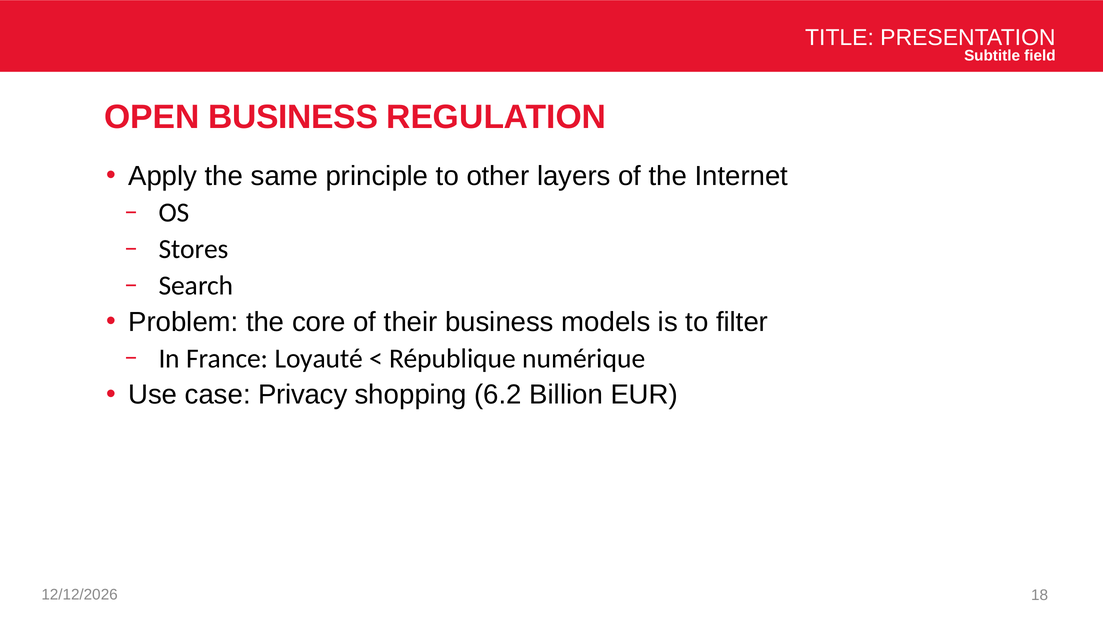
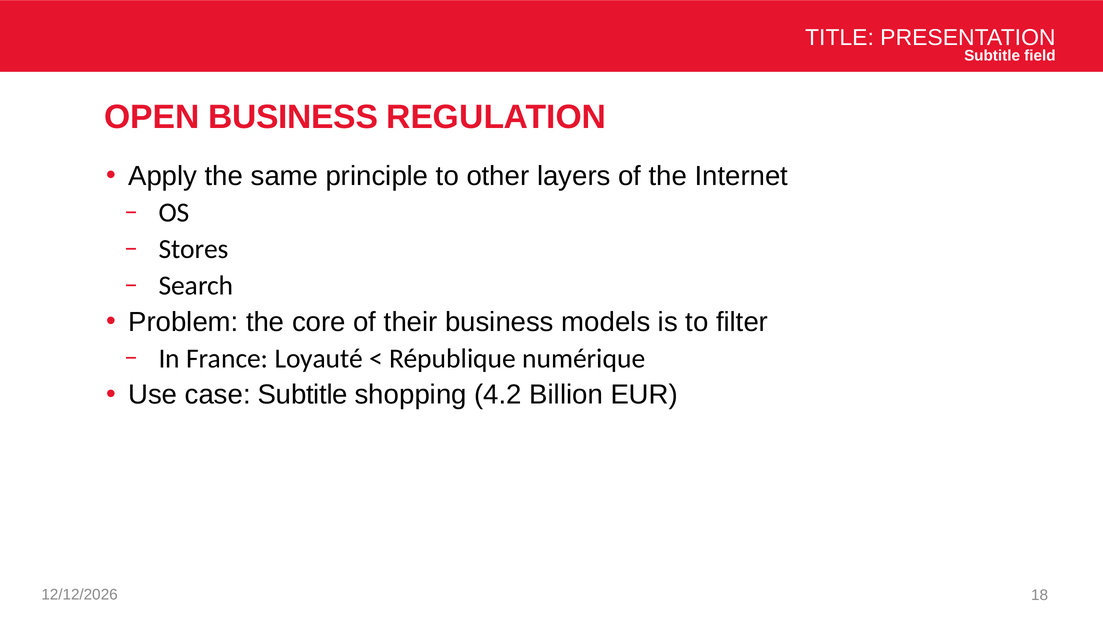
case Privacy: Privacy -> Subtitle
6.2: 6.2 -> 4.2
